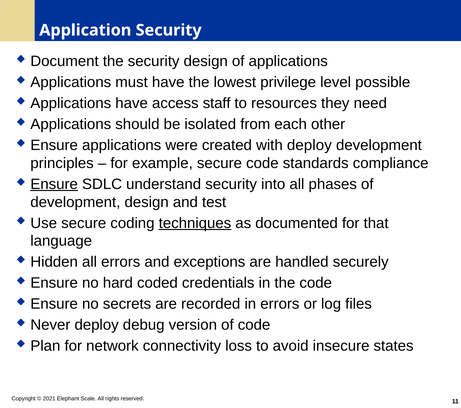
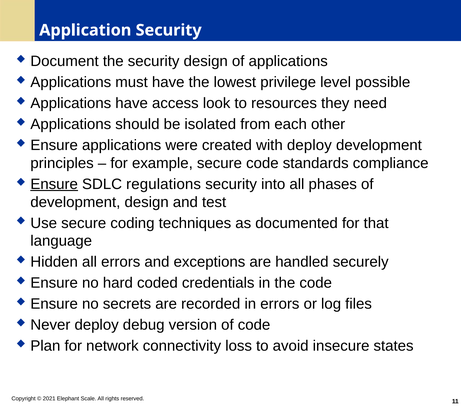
staff: staff -> look
understand: understand -> regulations
techniques underline: present -> none
